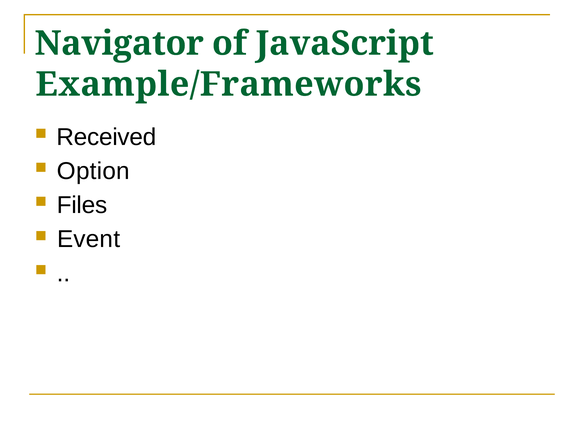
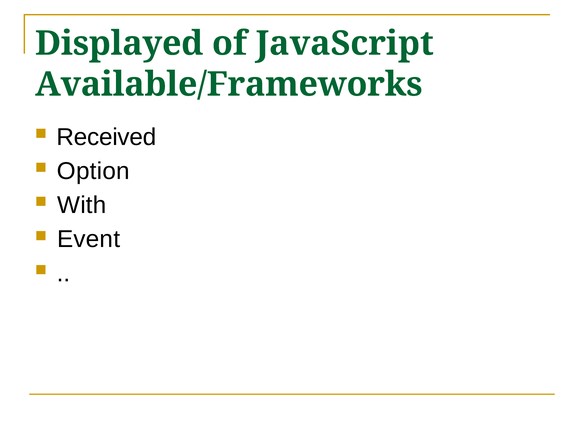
Navigator: Navigator -> Displayed
Example/Frameworks: Example/Frameworks -> Available/Frameworks
Files: Files -> With
